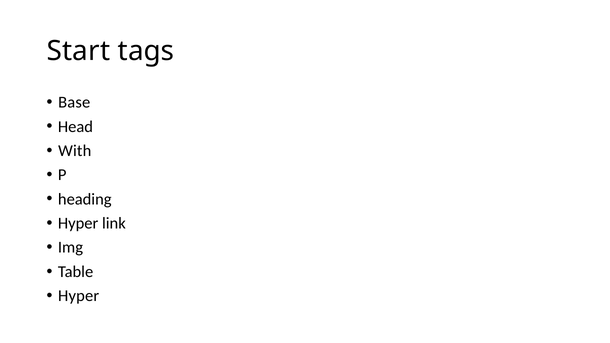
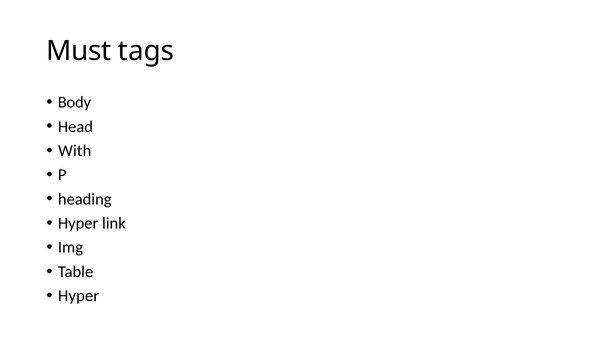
Start: Start -> Must
Base: Base -> Body
